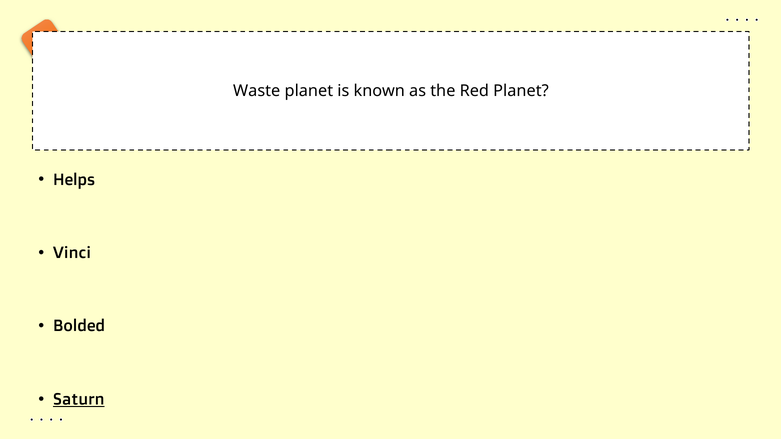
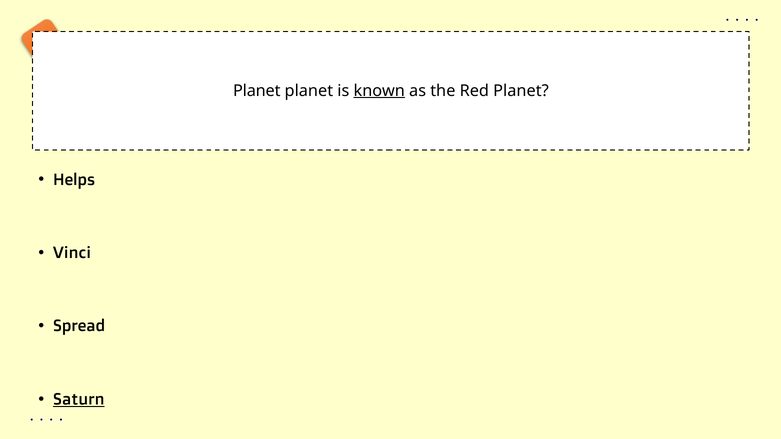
Waste at (257, 91): Waste -> Planet
known underline: none -> present
Bolded: Bolded -> Spread
